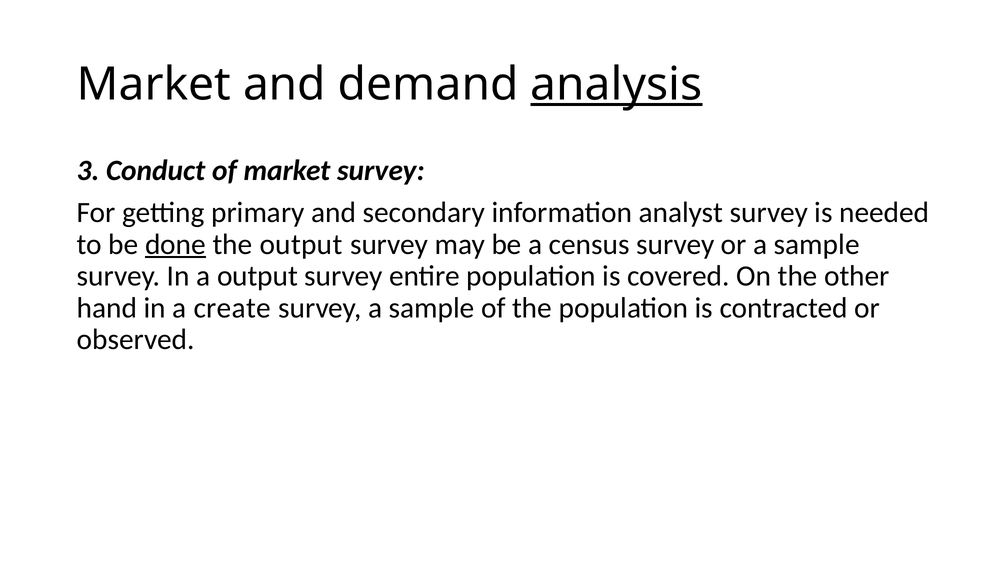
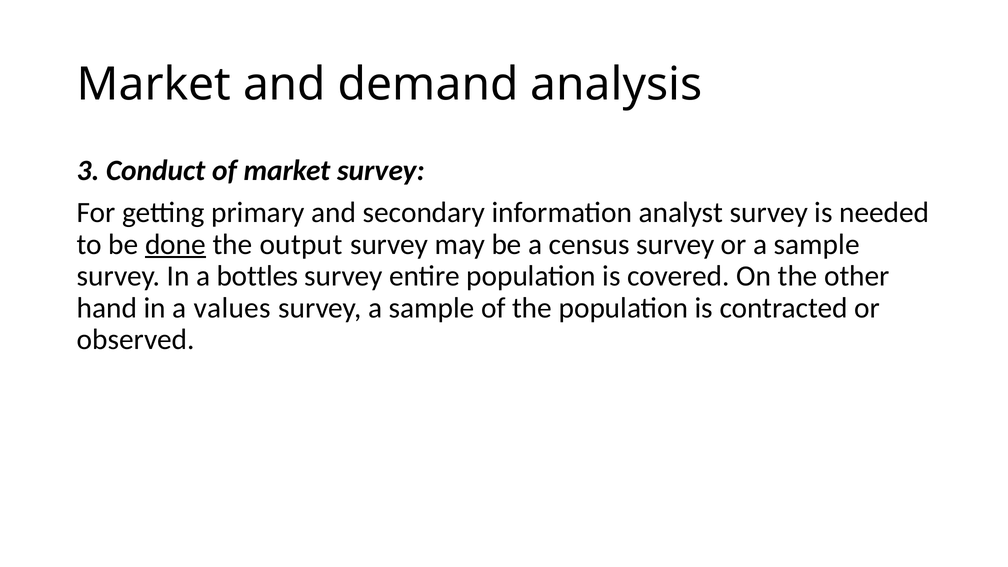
analysis underline: present -> none
a output: output -> bottles
create: create -> values
